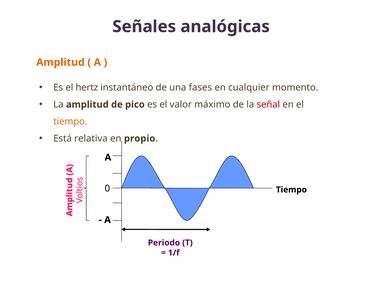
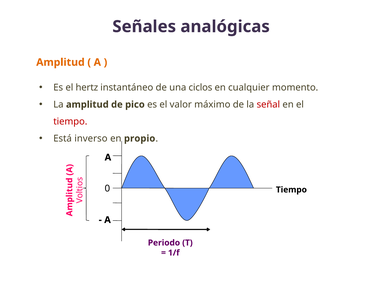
fases: fases -> ciclos
tiempo at (70, 122) colour: orange -> red
relativa: relativa -> inverso
